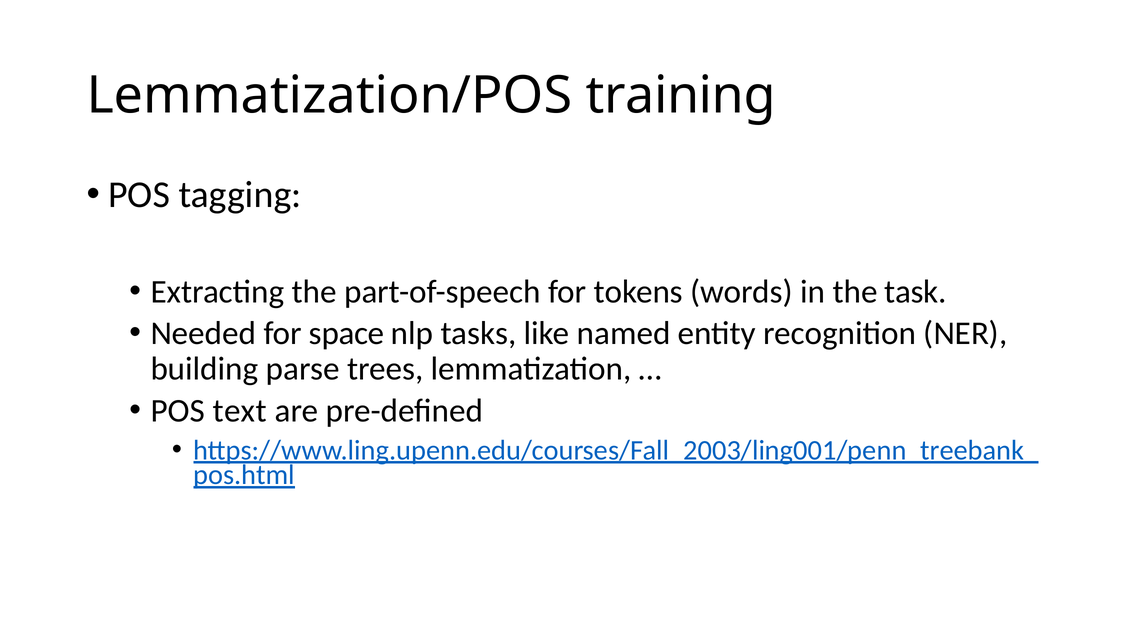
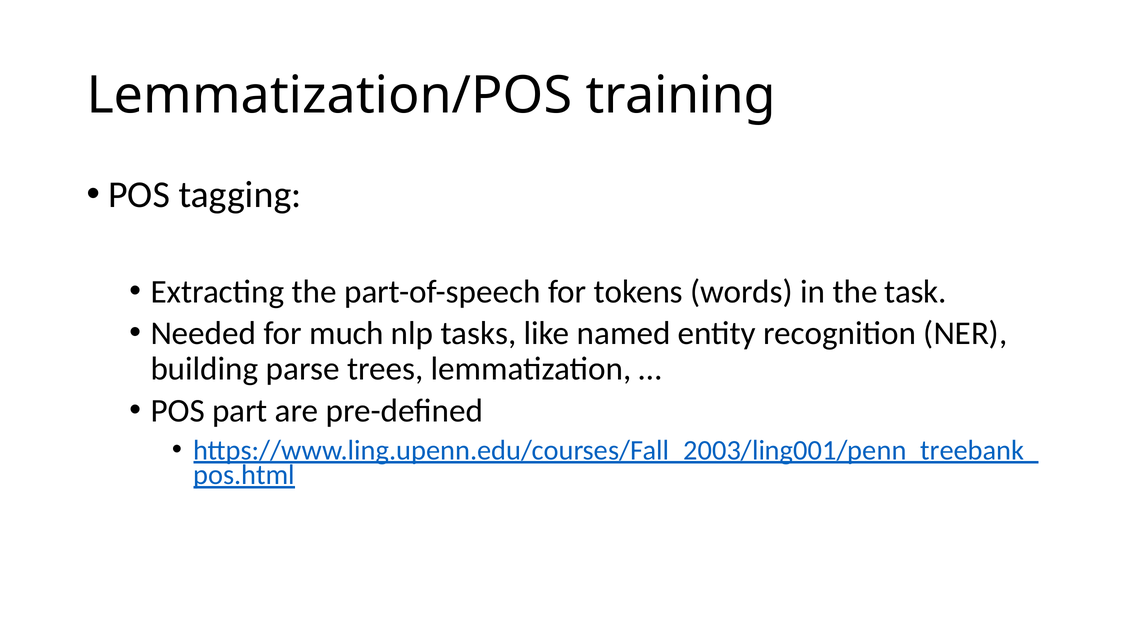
space: space -> much
text: text -> part
